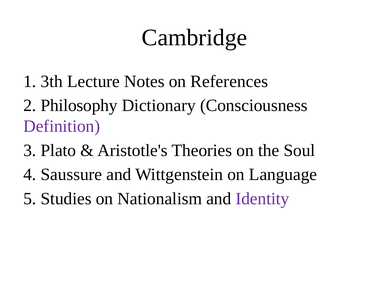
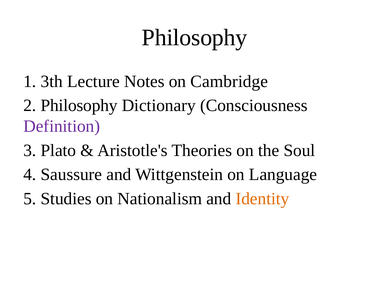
Cambridge at (194, 38): Cambridge -> Philosophy
References: References -> Cambridge
Identity colour: purple -> orange
